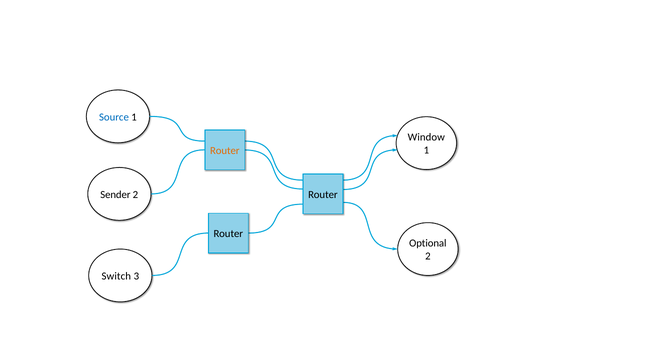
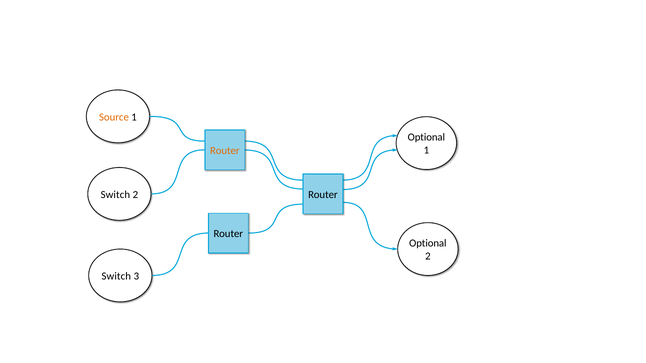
Source colour: blue -> orange
Window at (426, 138): Window -> Optional
Sender at (115, 195): Sender -> Switch
